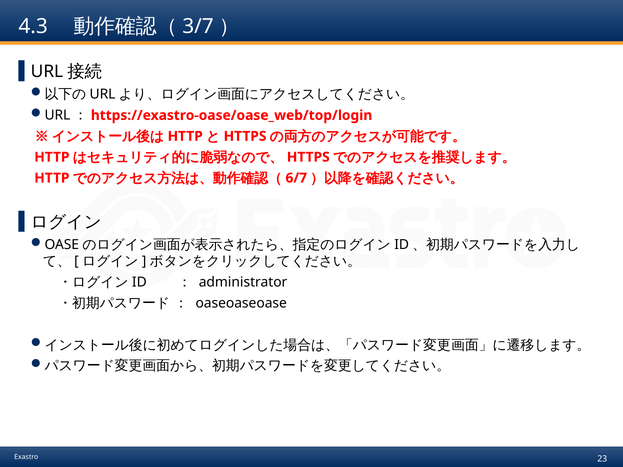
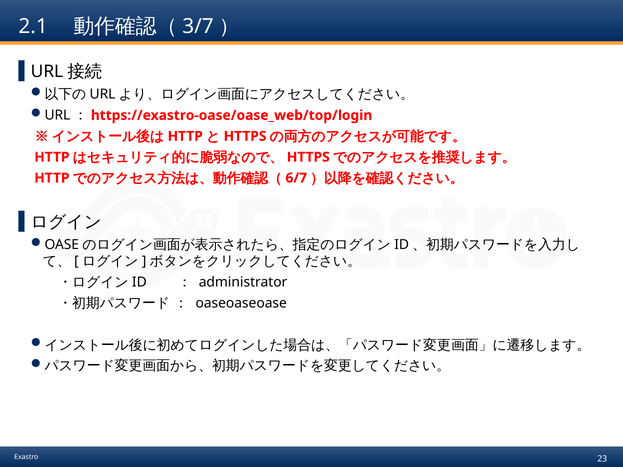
4.3: 4.3 -> 2.1
